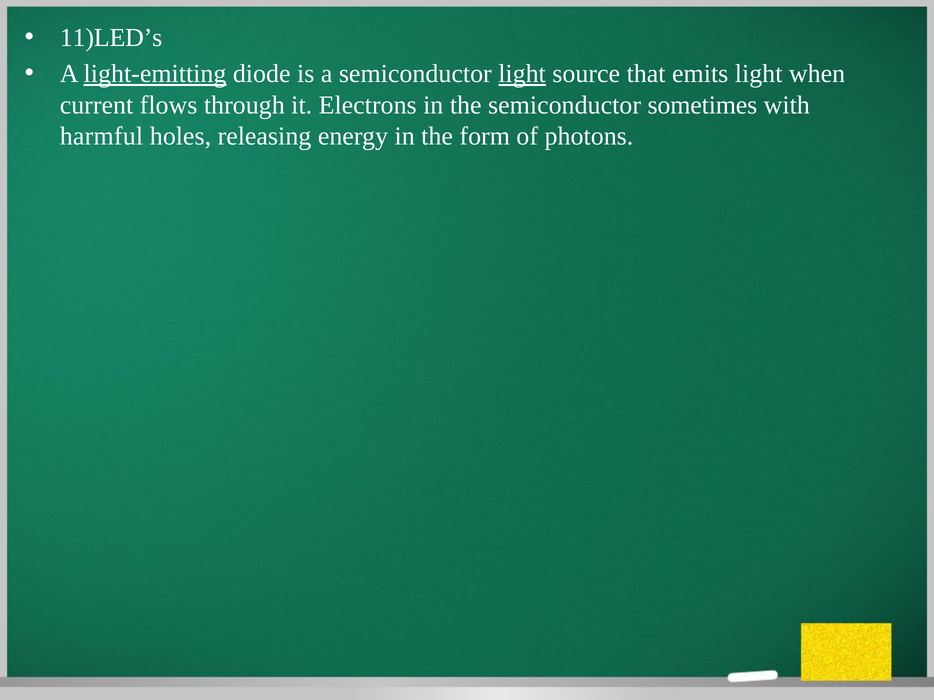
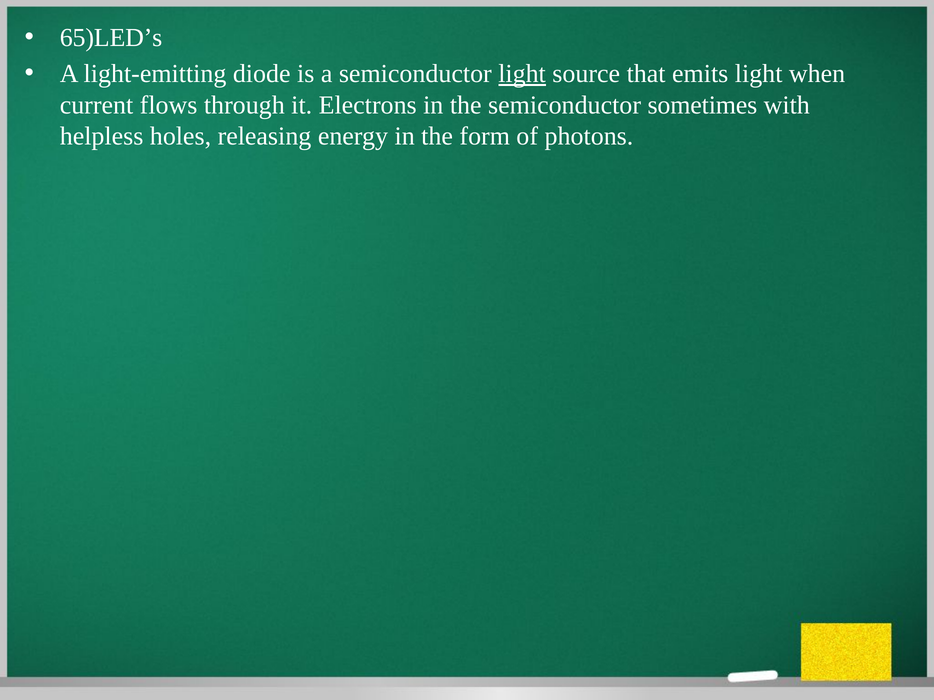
11)LED’s: 11)LED’s -> 65)LED’s
light-emitting underline: present -> none
harmful: harmful -> helpless
